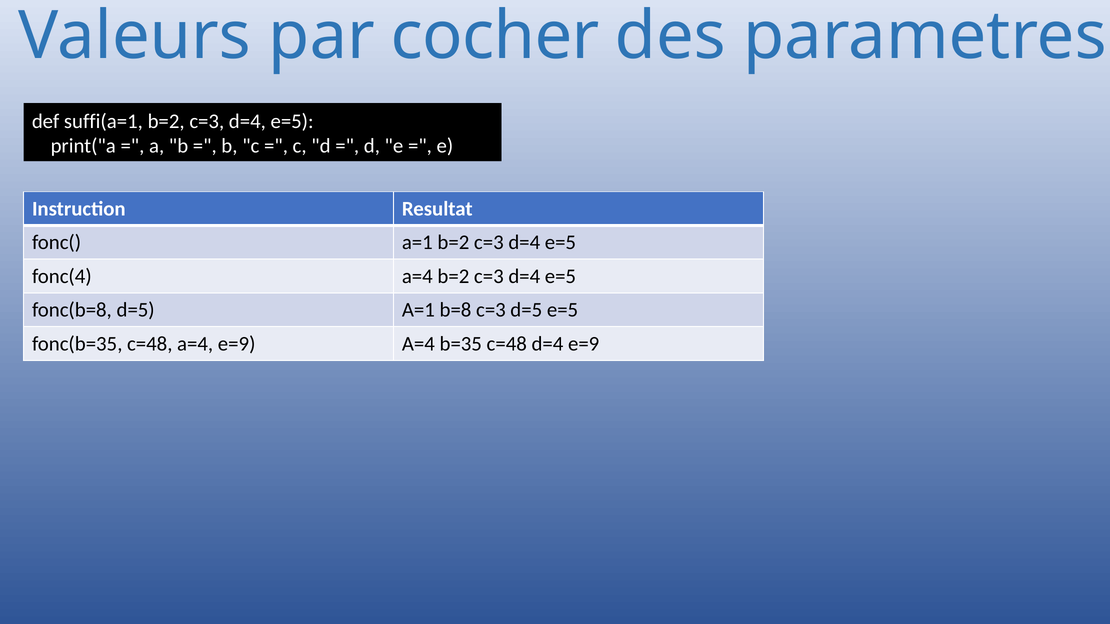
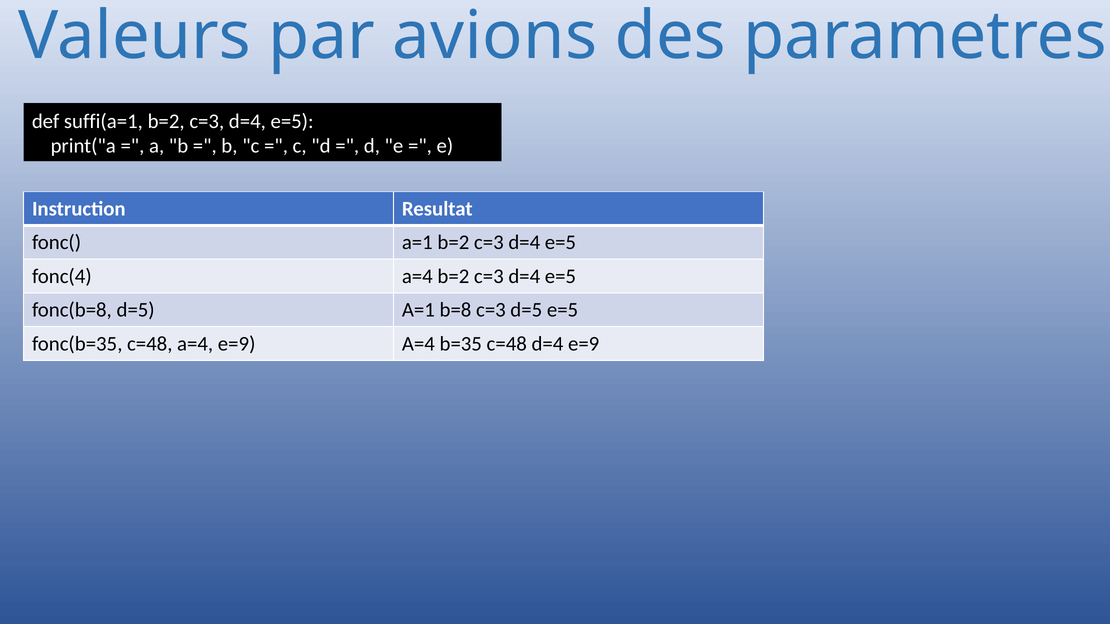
cocher: cocher -> avions
